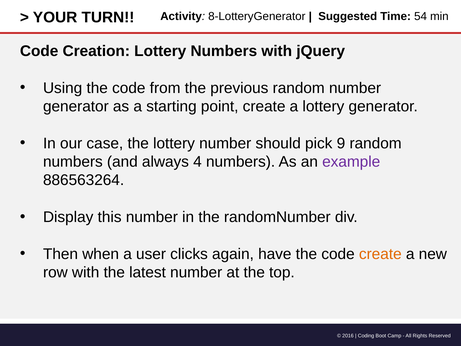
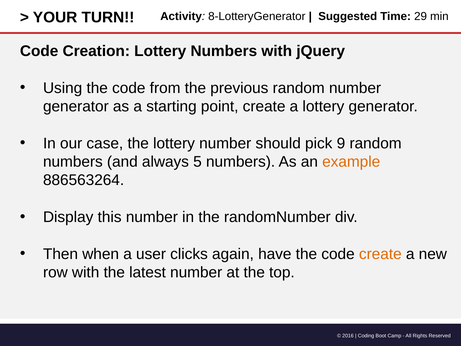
54: 54 -> 29
4: 4 -> 5
example colour: purple -> orange
